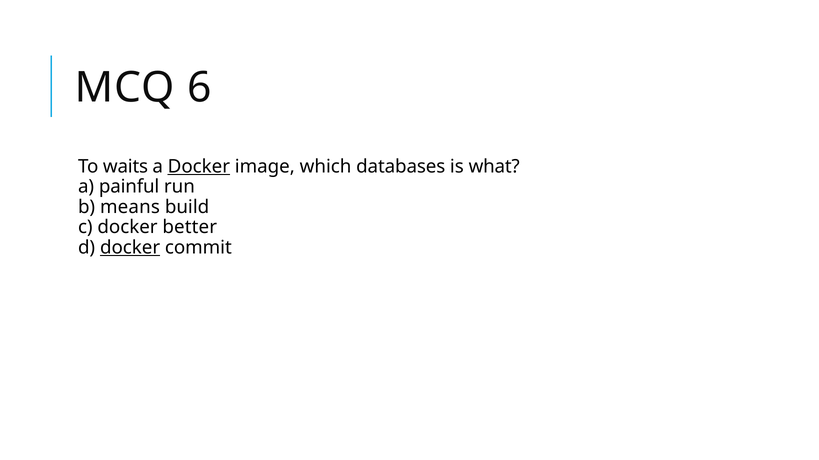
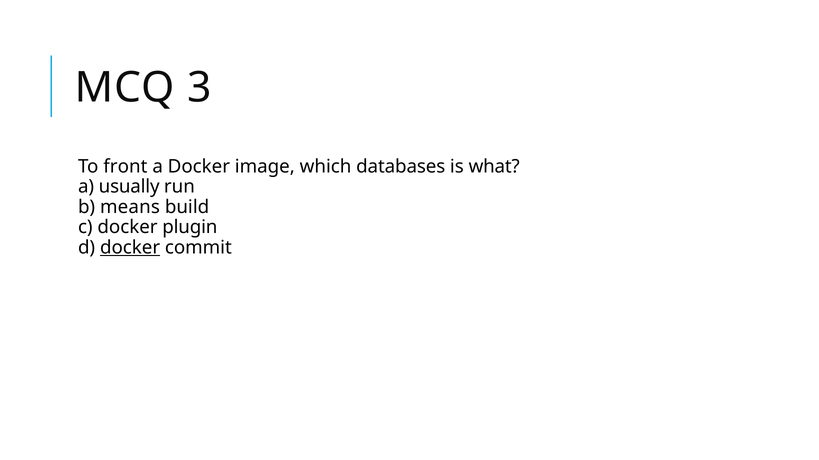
6: 6 -> 3
waits: waits -> front
Docker at (199, 167) underline: present -> none
painful: painful -> usually
better: better -> plugin
